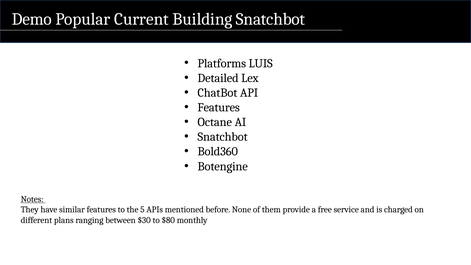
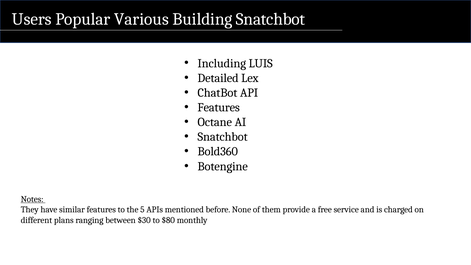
Demo: Demo -> Users
Current: Current -> Various
Platforms: Platforms -> Including
